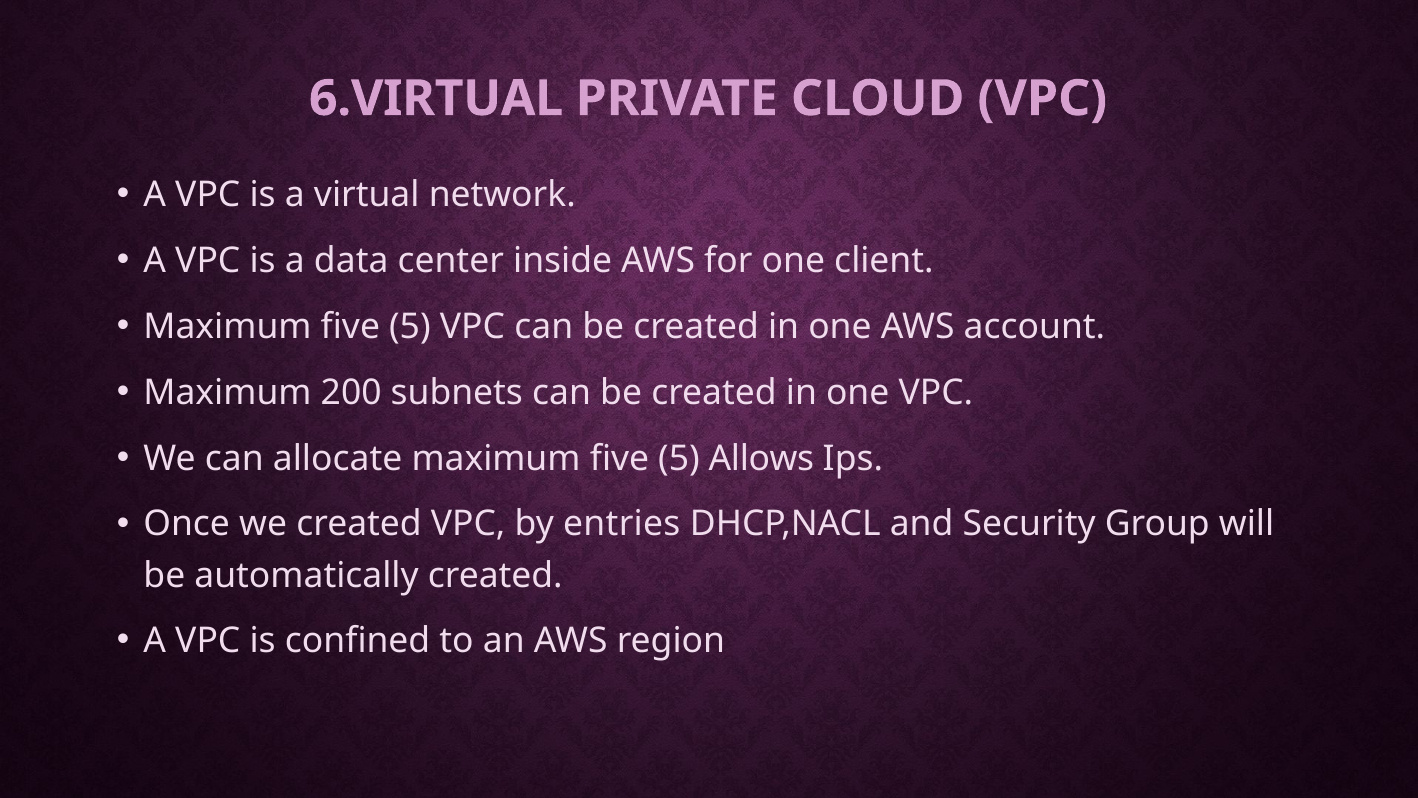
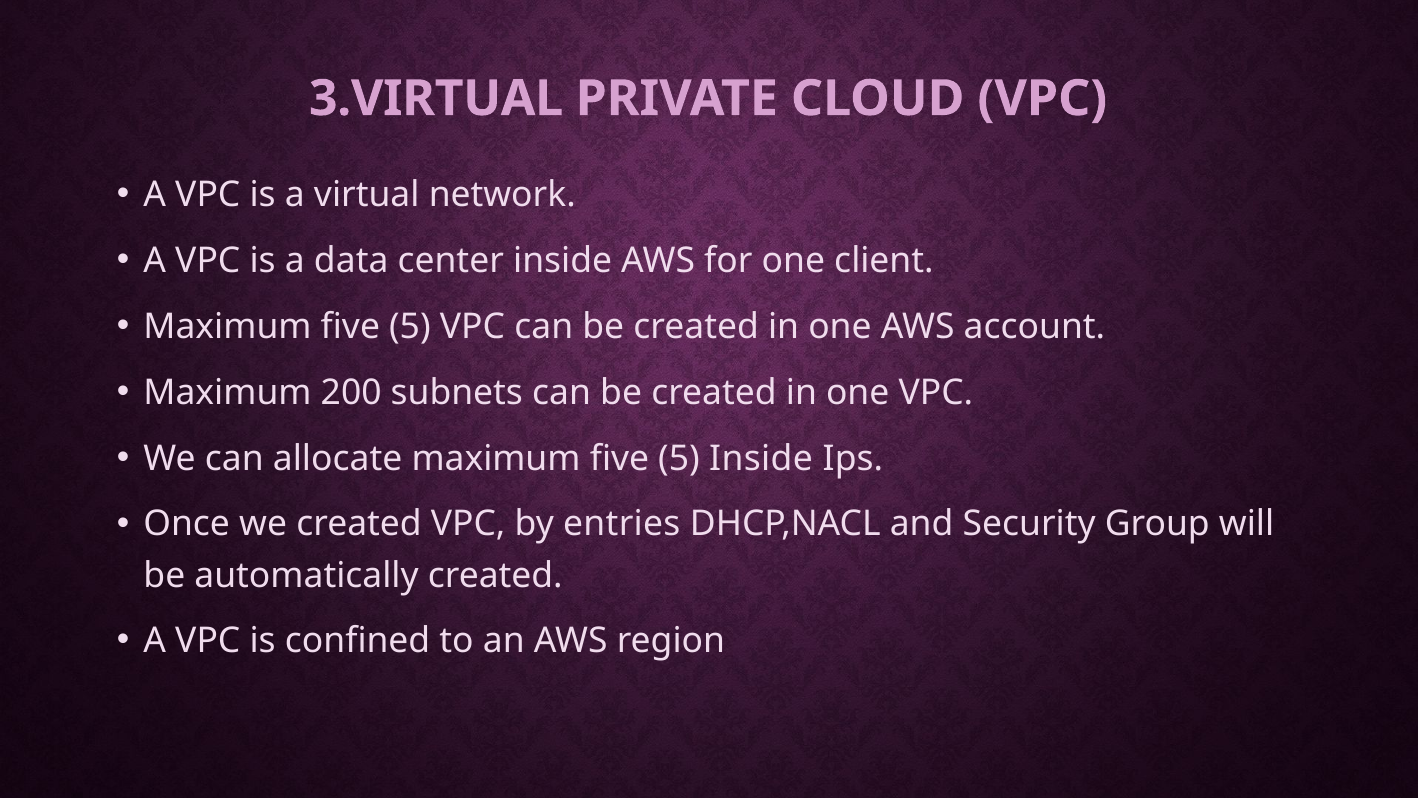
6.VIRTUAL: 6.VIRTUAL -> 3.VIRTUAL
5 Allows: Allows -> Inside
